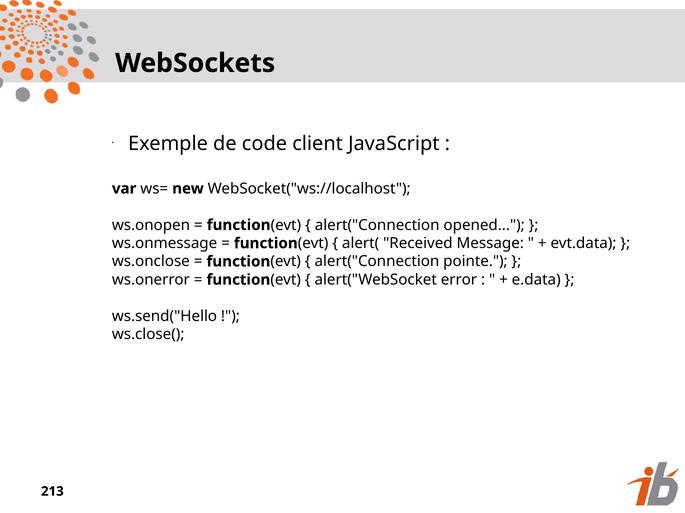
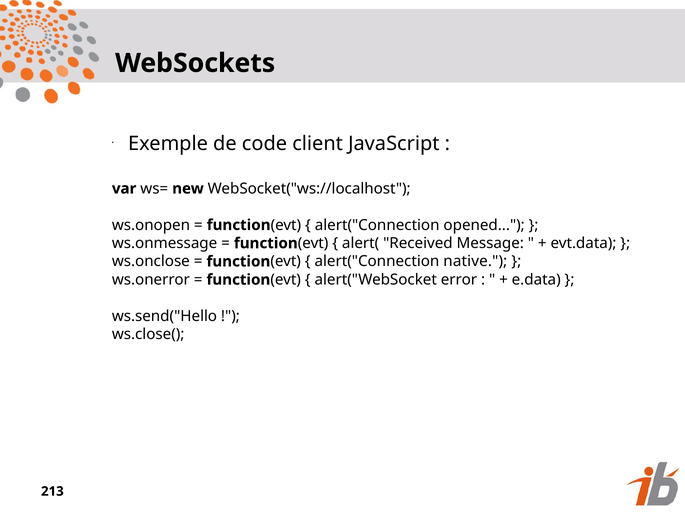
pointe: pointe -> native
